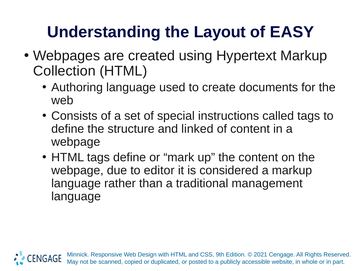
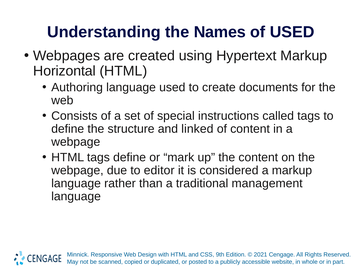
Layout: Layout -> Names
of EASY: EASY -> USED
Collection: Collection -> Horizontal
